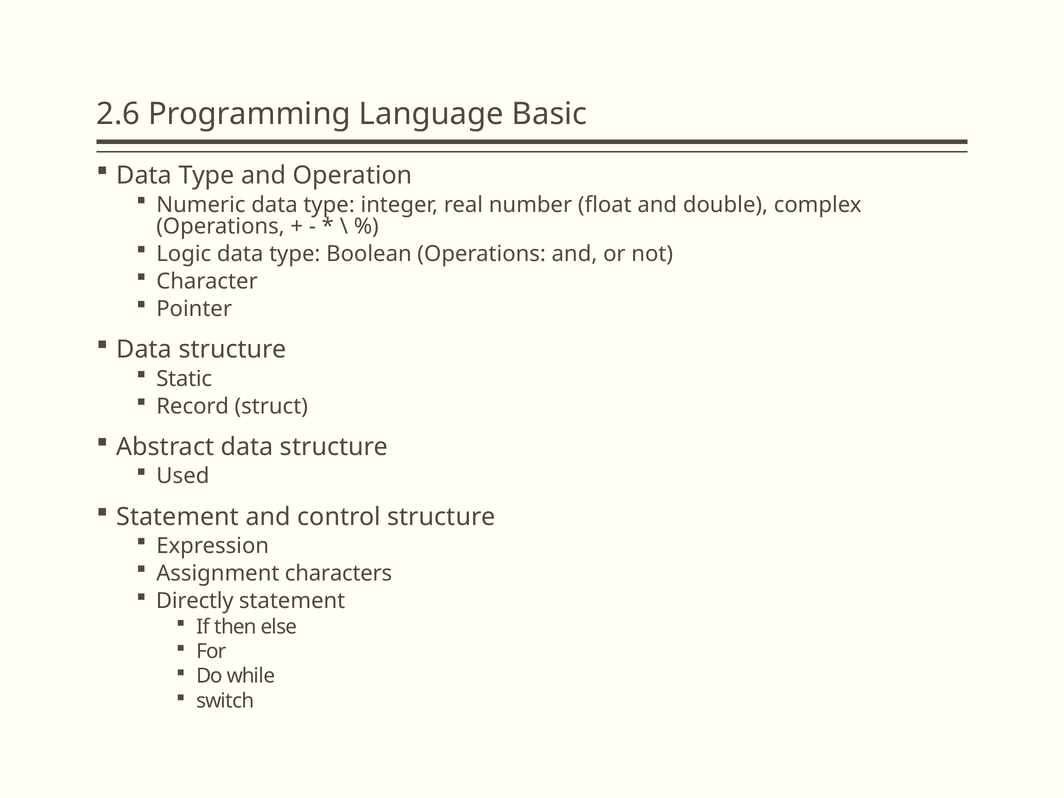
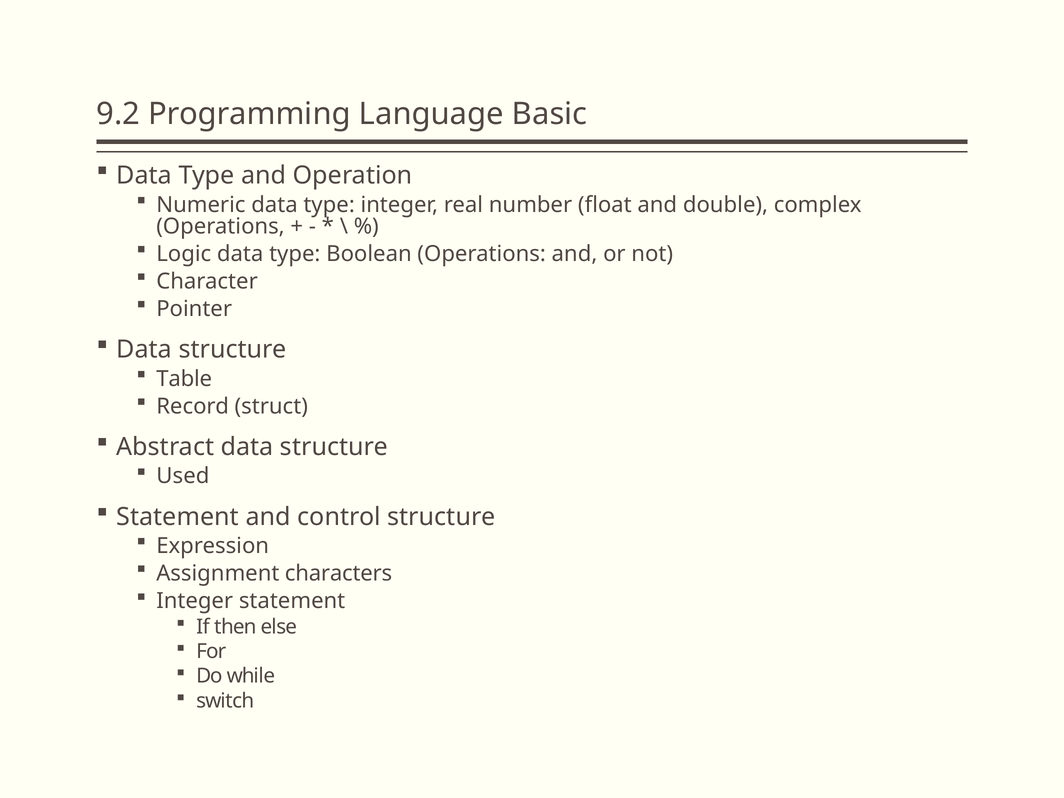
2.6: 2.6 -> 9.2
Static: Static -> Table
Directly at (195, 601): Directly -> Integer
